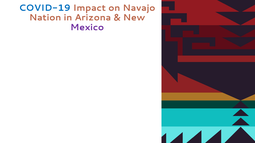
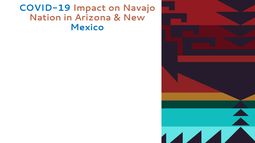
Mexico colour: purple -> blue
